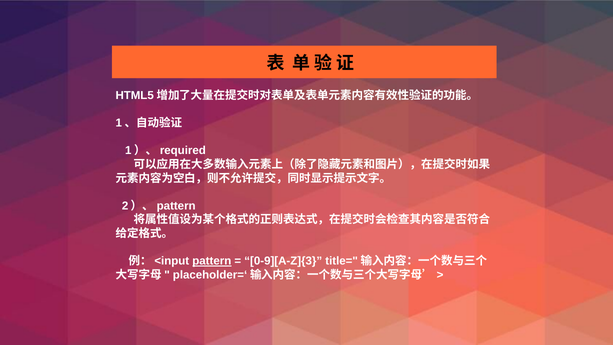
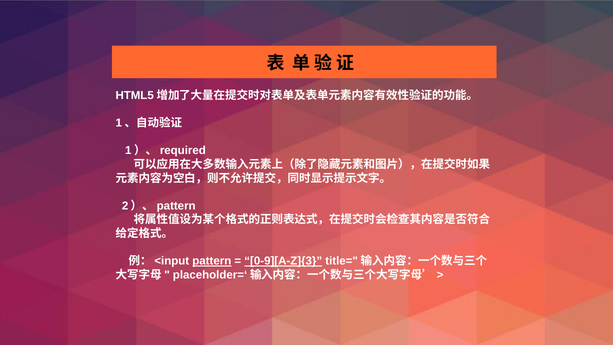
0-9][A-Z]{3 underline: none -> present
